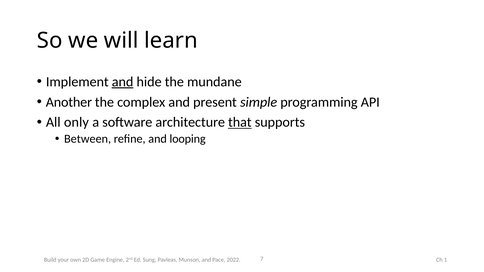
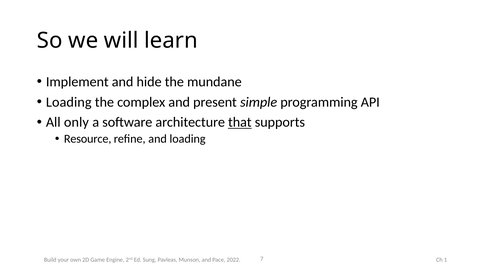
and at (123, 82) underline: present -> none
Another at (69, 102): Another -> Loading
Between: Between -> Resource
and looping: looping -> loading
